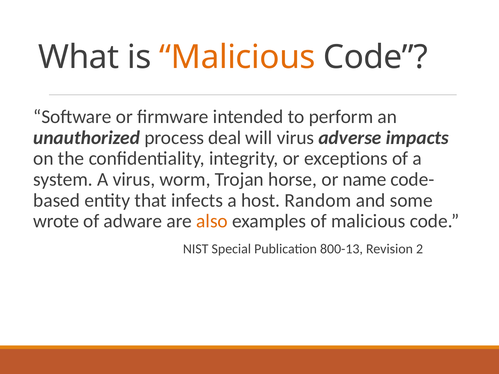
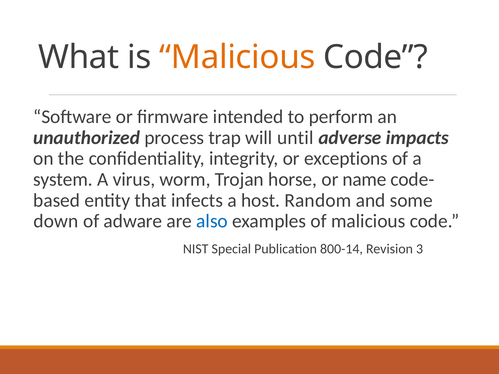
deal: deal -> trap
will virus: virus -> until
wrote: wrote -> down
also colour: orange -> blue
800-13: 800-13 -> 800-14
2: 2 -> 3
